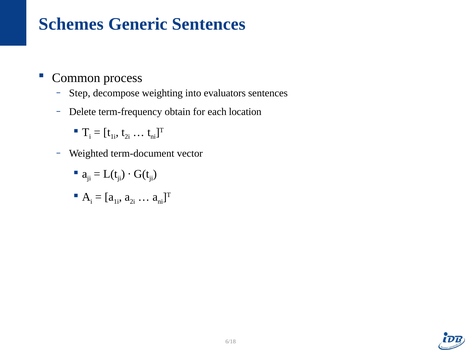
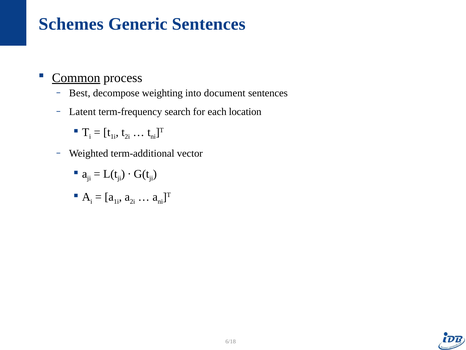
Common underline: none -> present
Step: Step -> Best
evaluators: evaluators -> document
Delete: Delete -> Latent
obtain: obtain -> search
term-document: term-document -> term-additional
